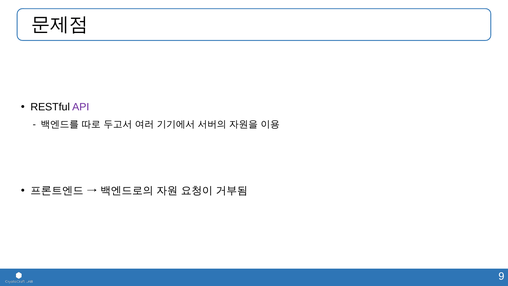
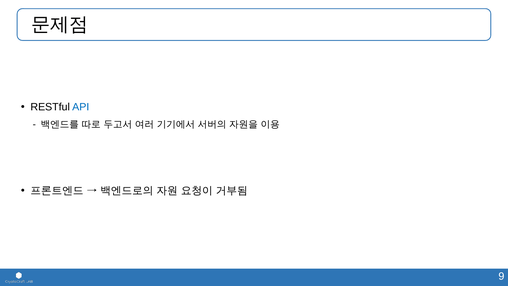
API colour: purple -> blue
